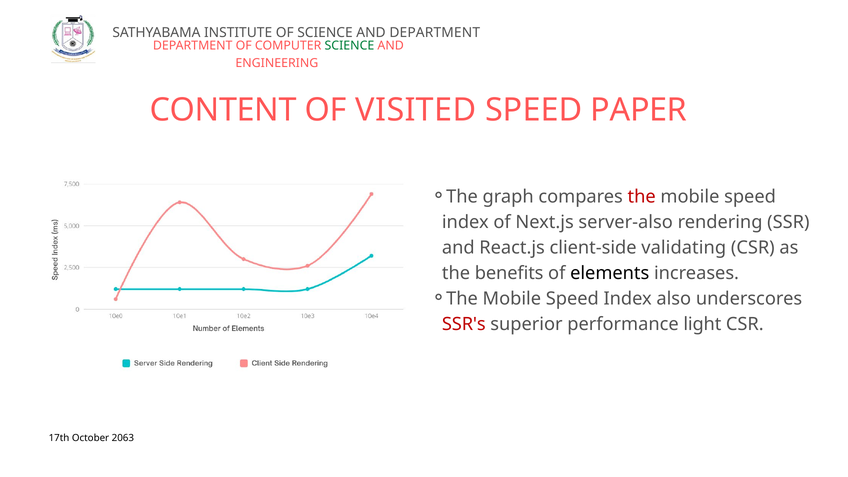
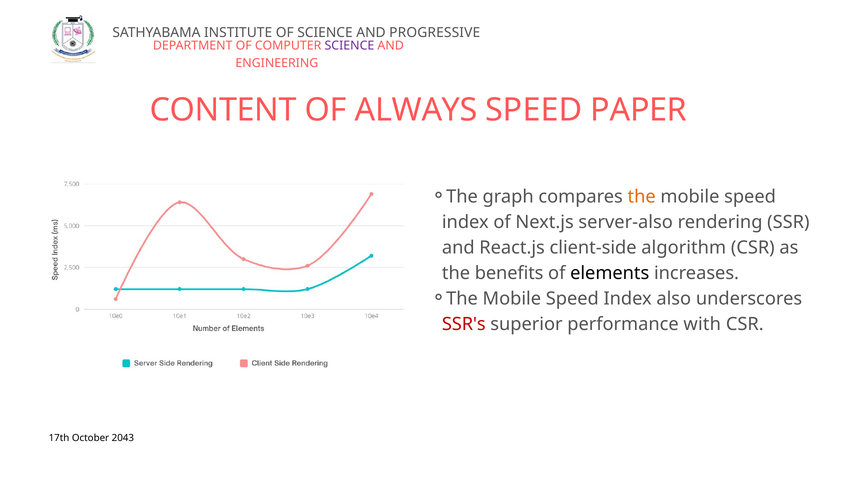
AND DEPARTMENT: DEPARTMENT -> PROGRESSIVE
SCIENCE at (349, 46) colour: green -> purple
VISITED: VISITED -> ALWAYS
the at (642, 196) colour: red -> orange
validating: validating -> algorithm
light: light -> with
2063: 2063 -> 2043
